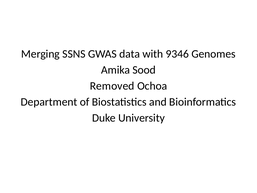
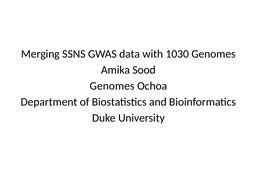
9346: 9346 -> 1030
Removed at (112, 86): Removed -> Genomes
